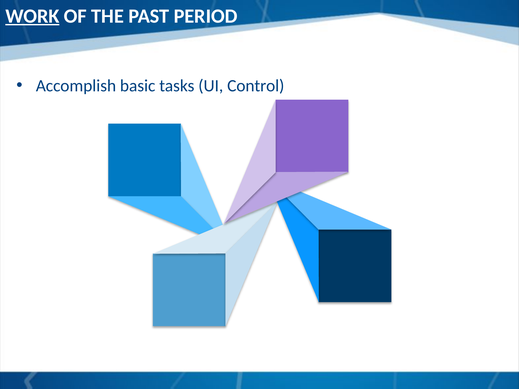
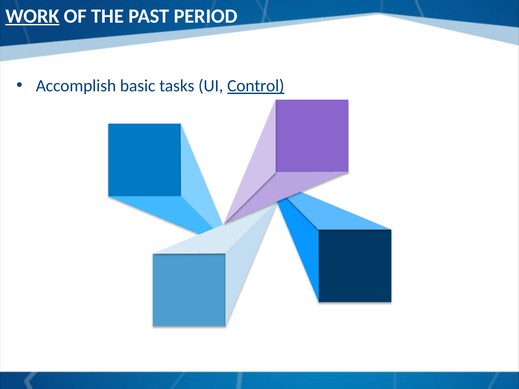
Control underline: none -> present
